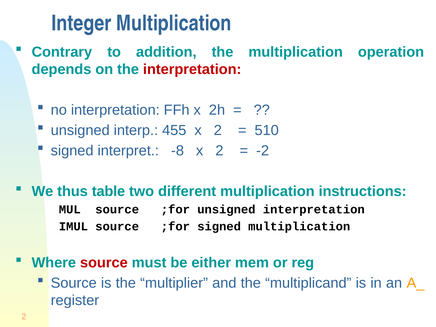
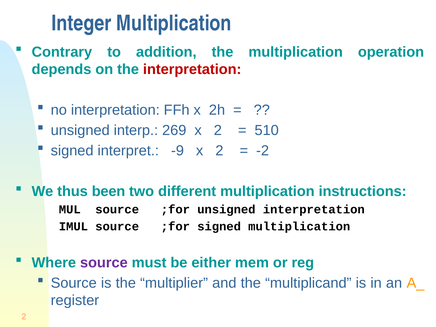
455: 455 -> 269
-8: -8 -> -9
table: table -> been
source at (104, 263) colour: red -> purple
